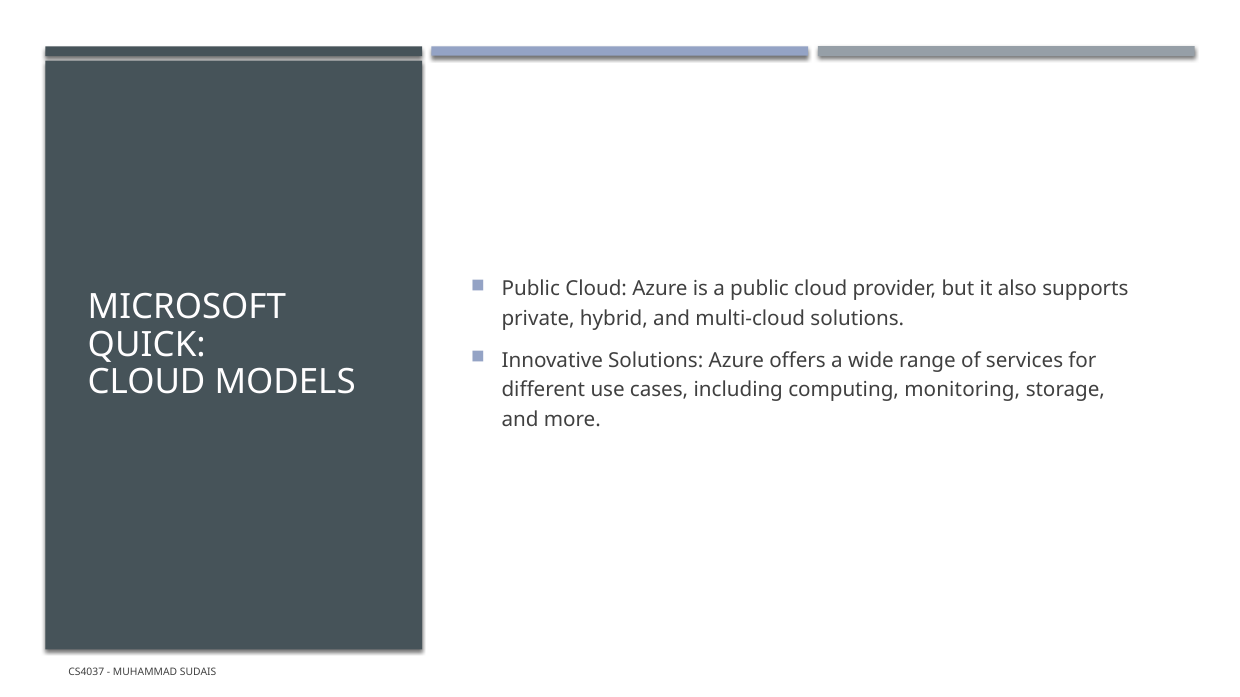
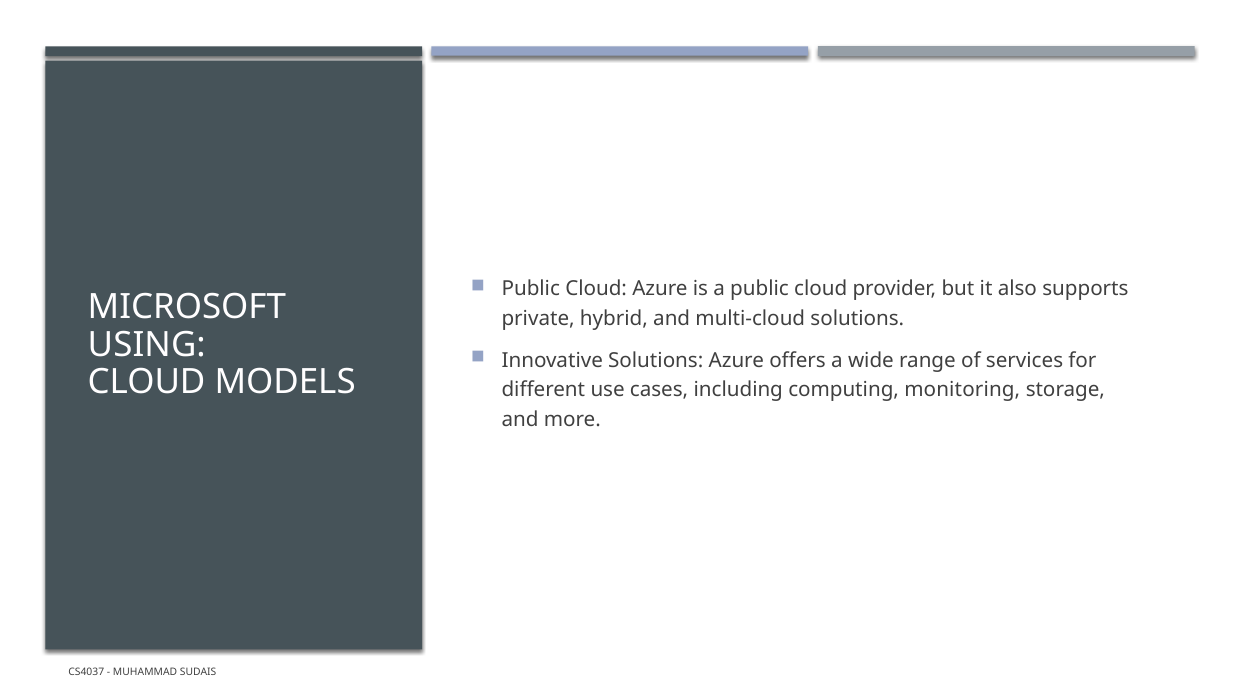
QUICK: QUICK -> USING
